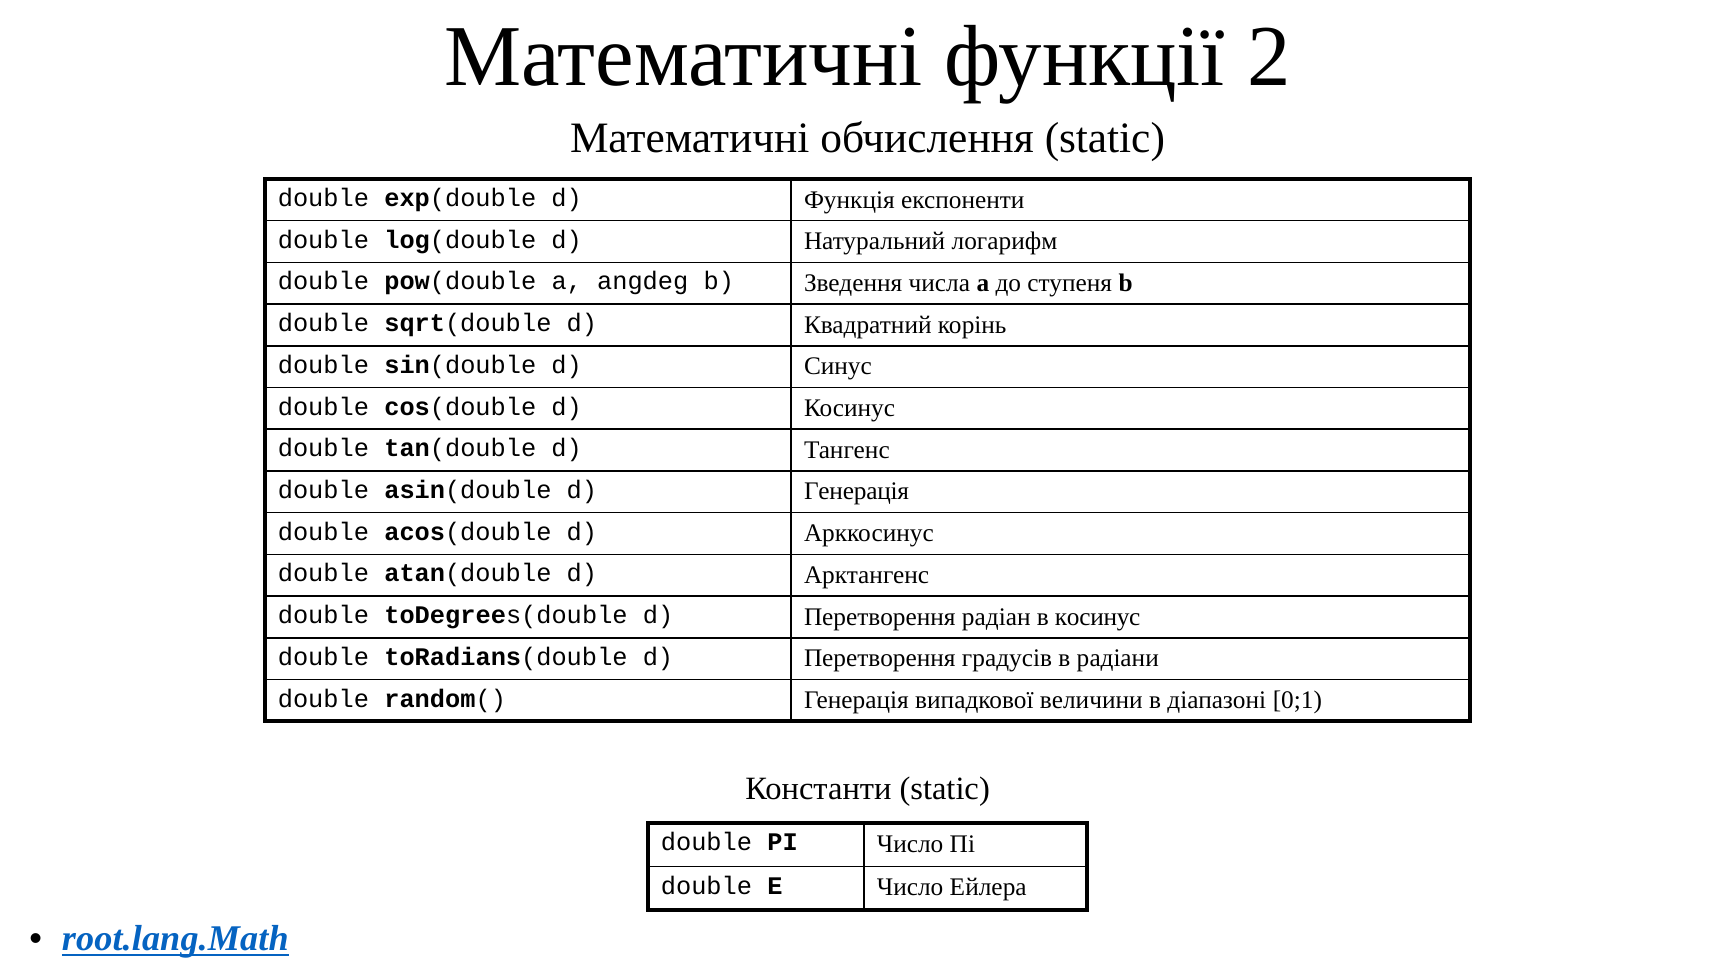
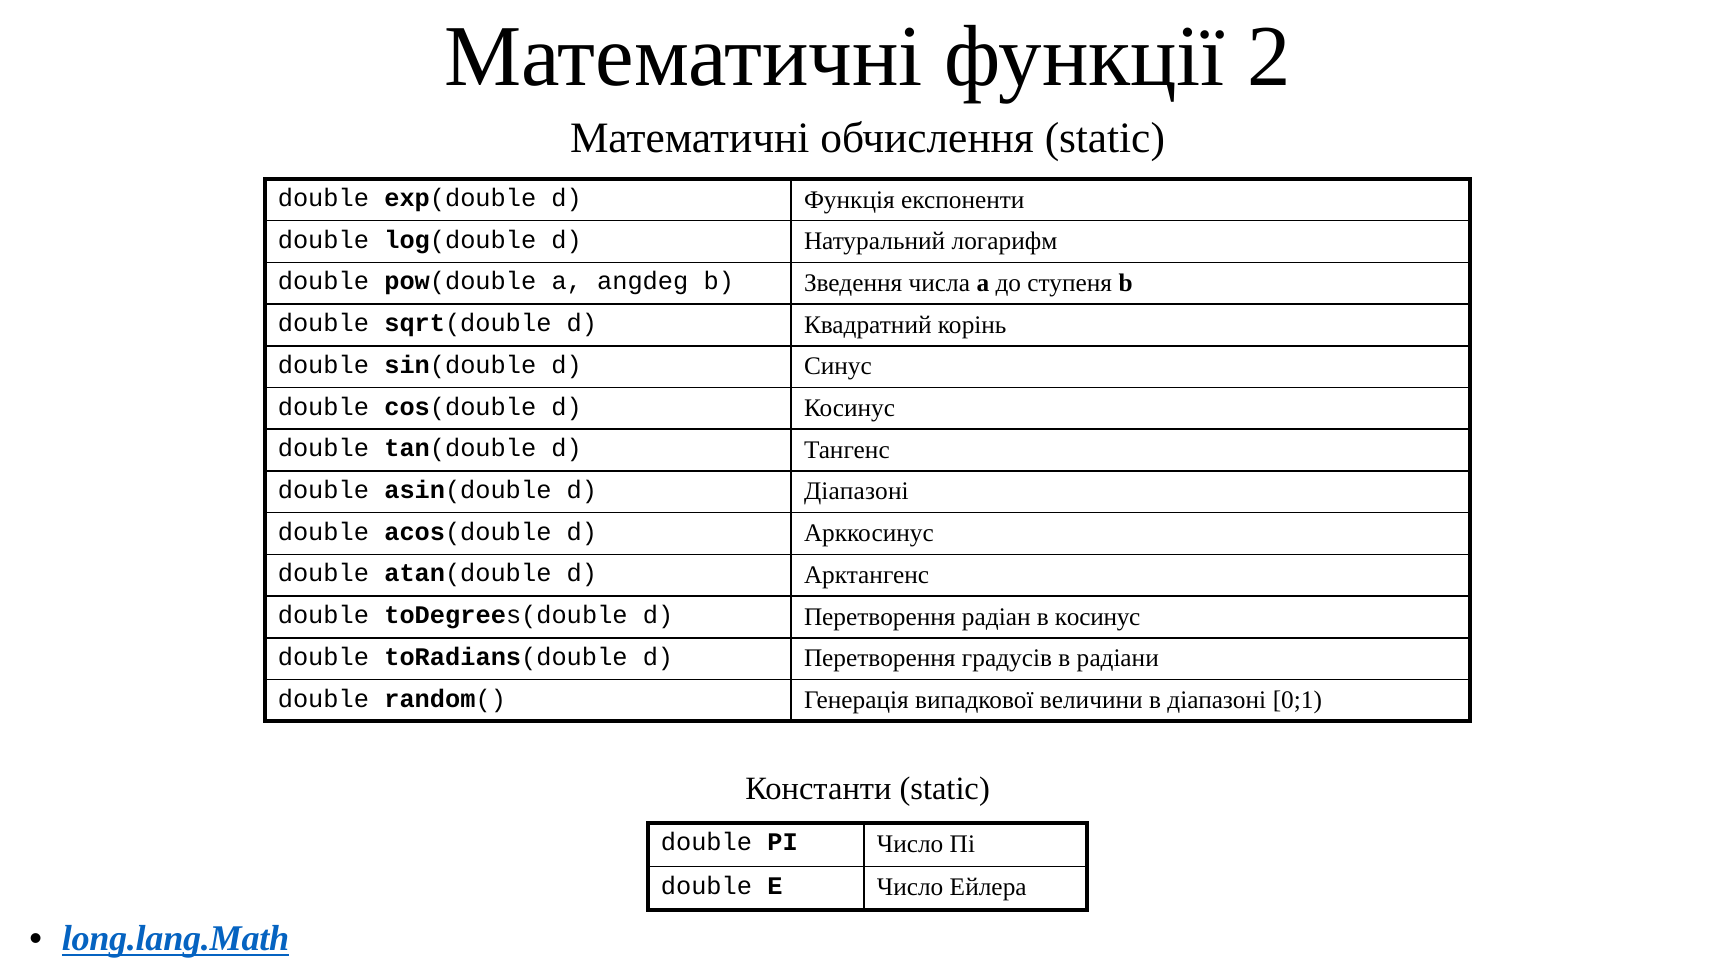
d Генерація: Генерація -> Діапазоні
root.lang.Math: root.lang.Math -> long.lang.Math
